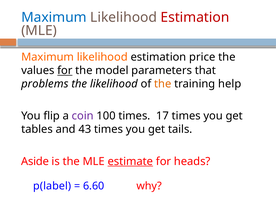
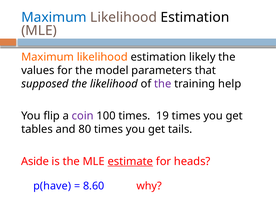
Estimation at (195, 17) colour: red -> black
price: price -> likely
for at (65, 70) underline: present -> none
problems: problems -> supposed
the at (163, 84) colour: orange -> purple
17: 17 -> 19
43: 43 -> 80
p(label: p(label -> p(have
6.60: 6.60 -> 8.60
